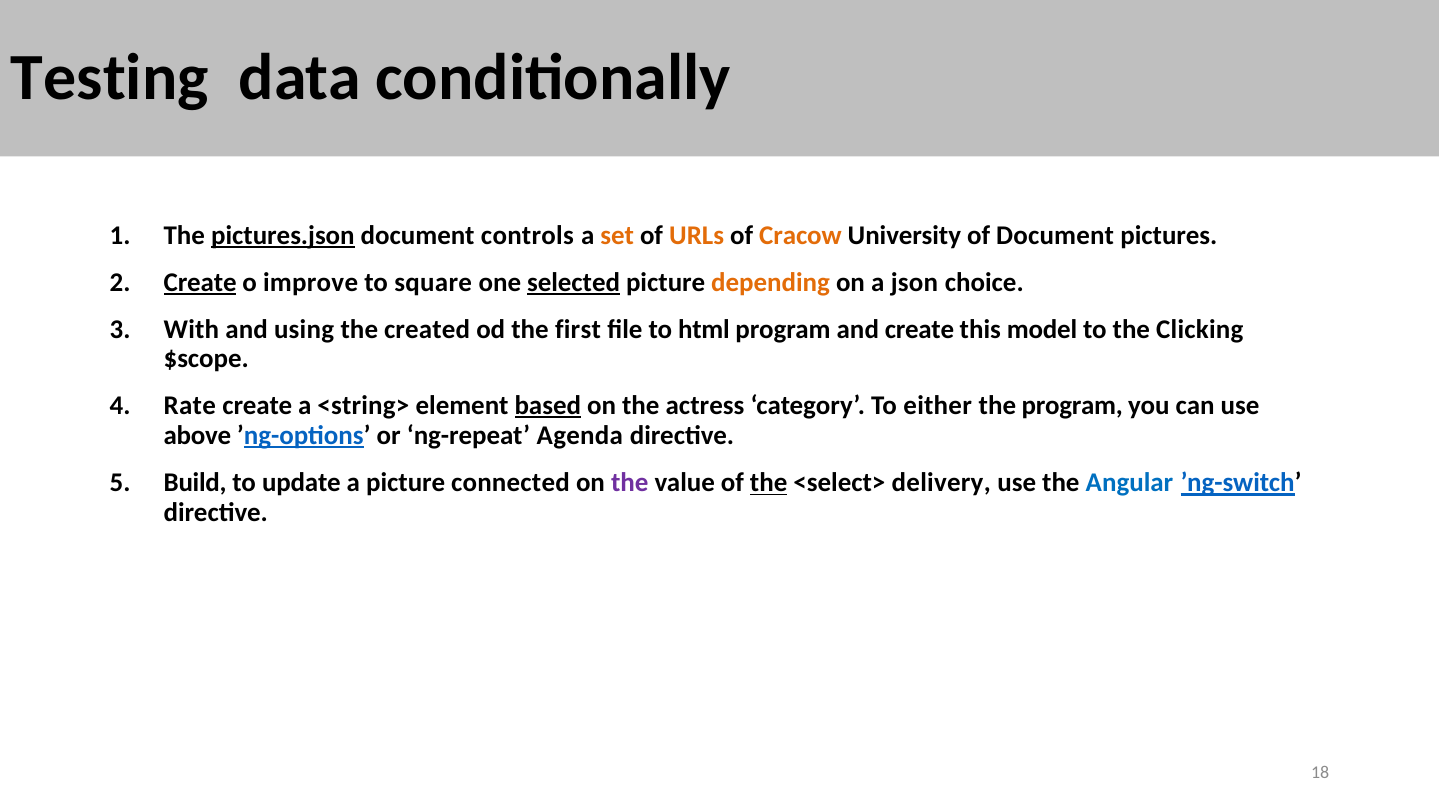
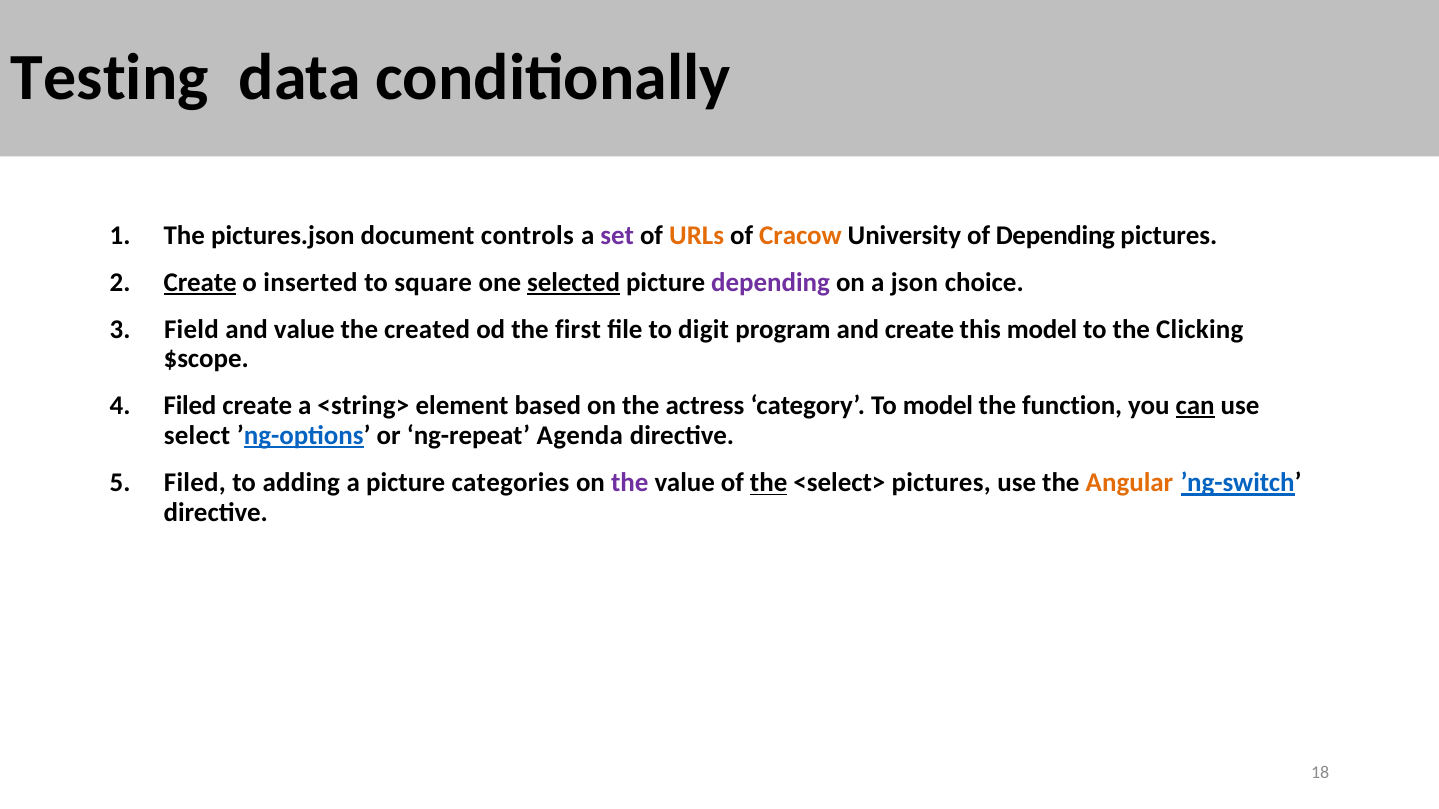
pictures.json underline: present -> none
set colour: orange -> purple
of Document: Document -> Depending
improve: improve -> inserted
depending at (771, 282) colour: orange -> purple
With: With -> Field
and using: using -> value
html: html -> digit
Rate at (190, 406): Rate -> Filed
based underline: present -> none
To either: either -> model
the program: program -> function
can underline: none -> present
above: above -> select
Build at (195, 483): Build -> Filed
update: update -> adding
connected: connected -> categories
<select> delivery: delivery -> pictures
Angular colour: blue -> orange
